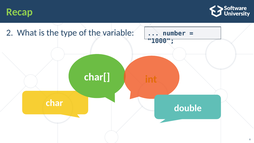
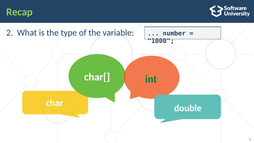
int colour: orange -> green
